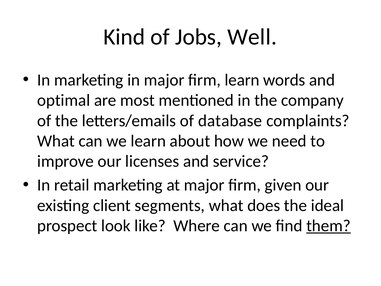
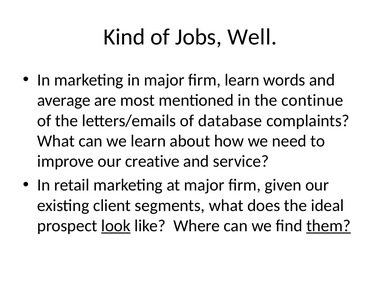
optimal: optimal -> average
company: company -> continue
licenses: licenses -> creative
look underline: none -> present
